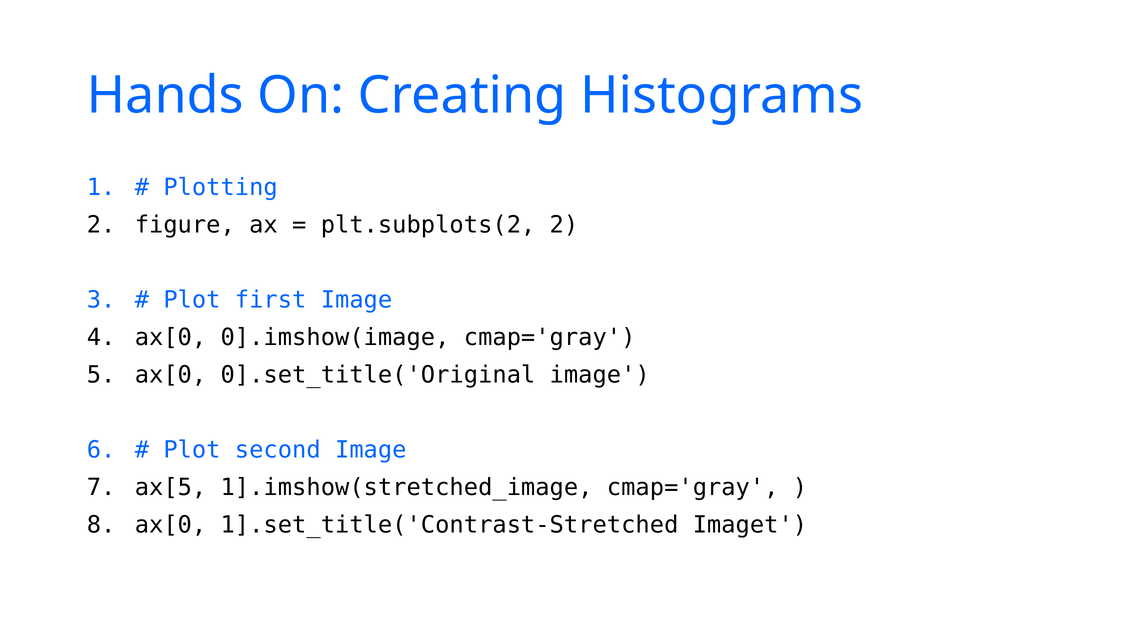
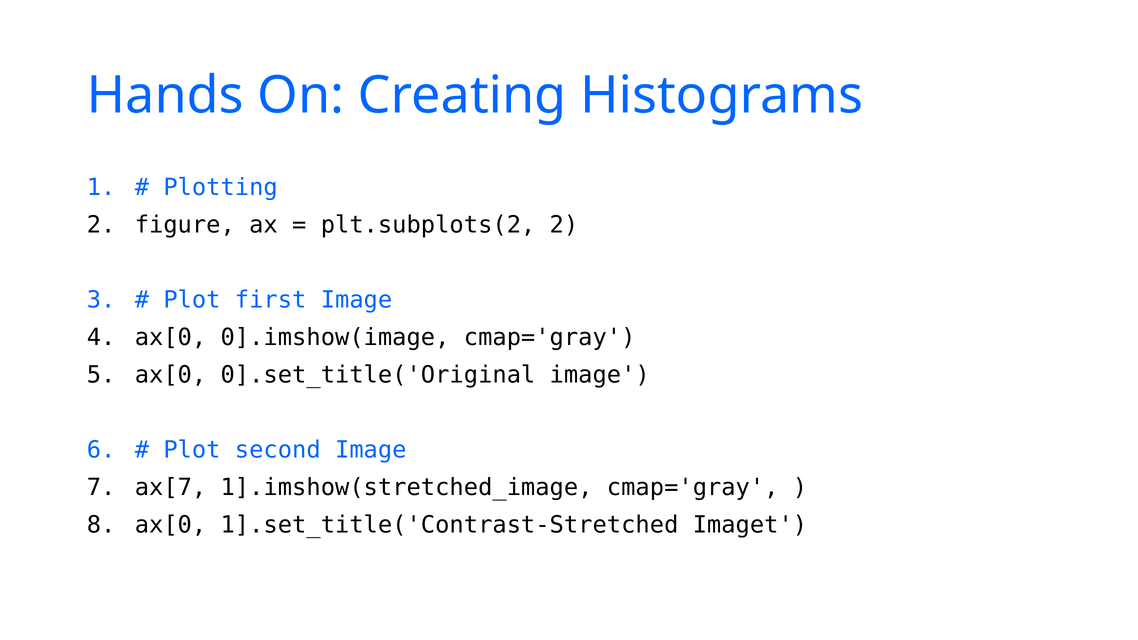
ax[5: ax[5 -> ax[7
